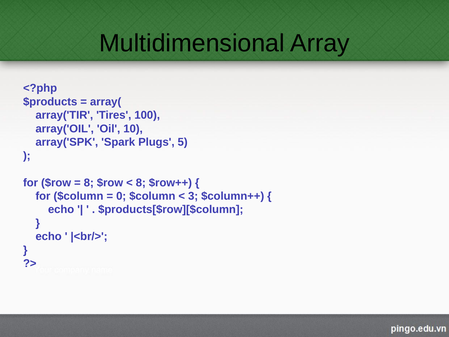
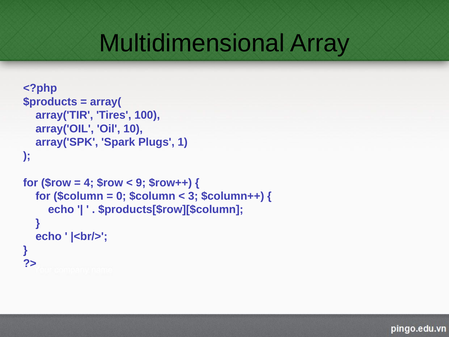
5: 5 -> 1
8 at (89, 183): 8 -> 4
8 at (141, 183): 8 -> 9
